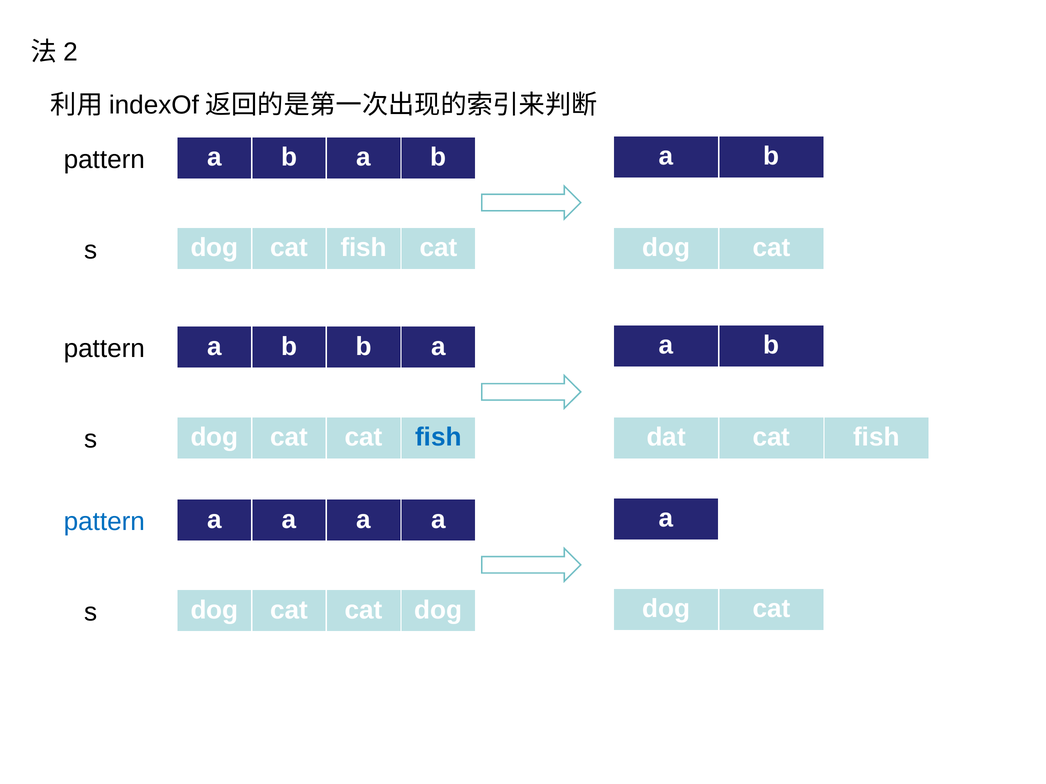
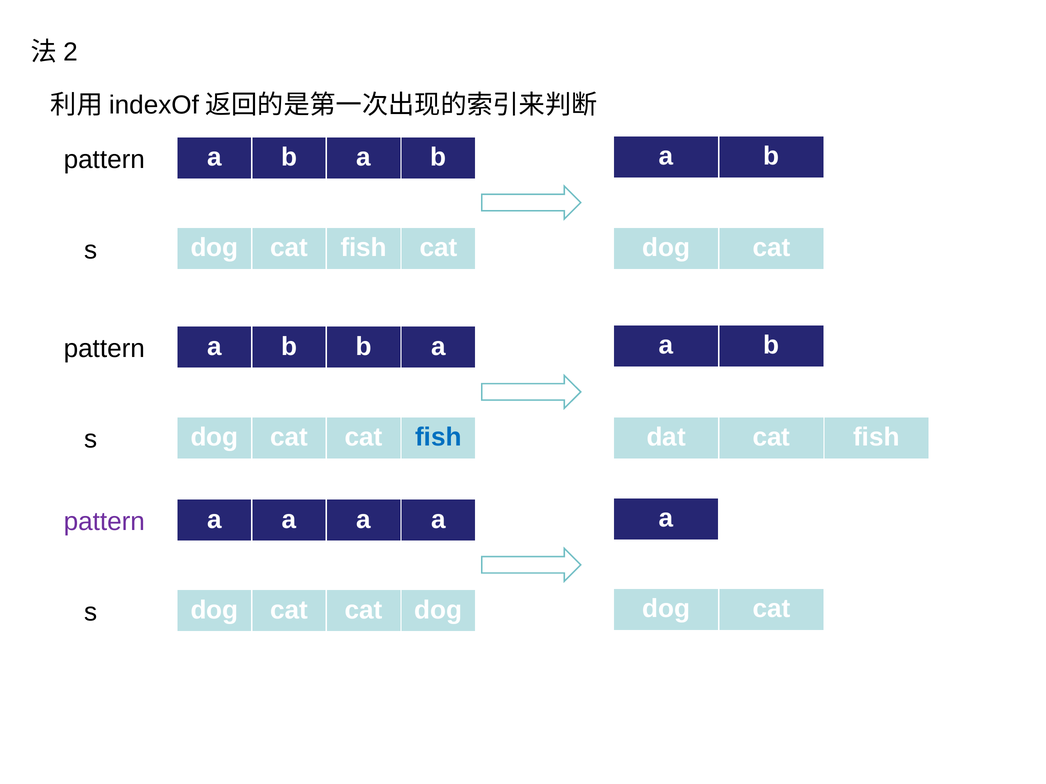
pattern at (104, 522) colour: blue -> purple
